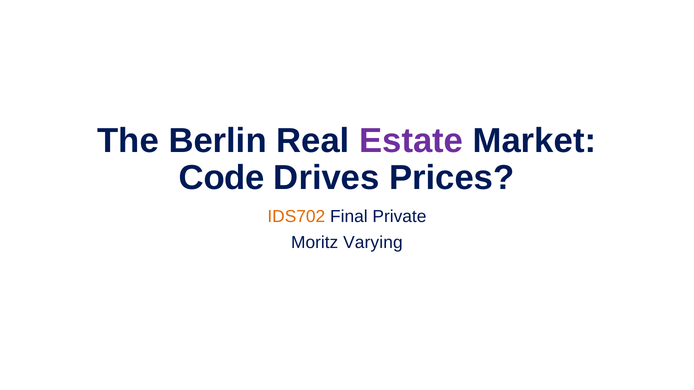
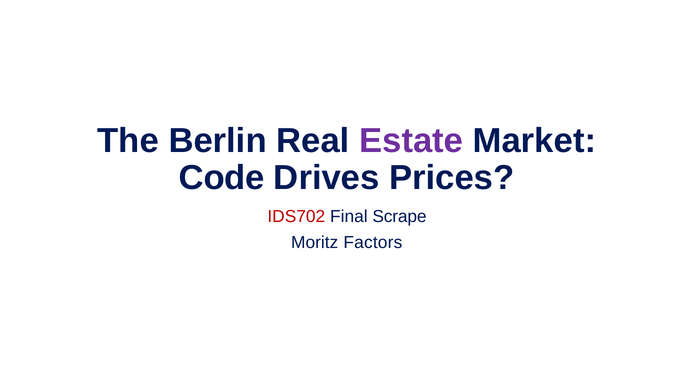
IDS702 colour: orange -> red
Private: Private -> Scrape
Varying: Varying -> Factors
